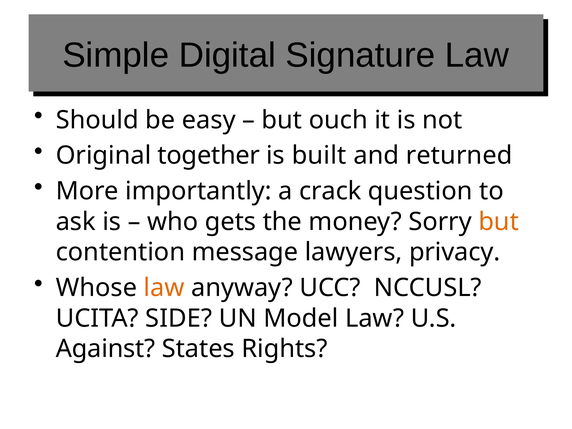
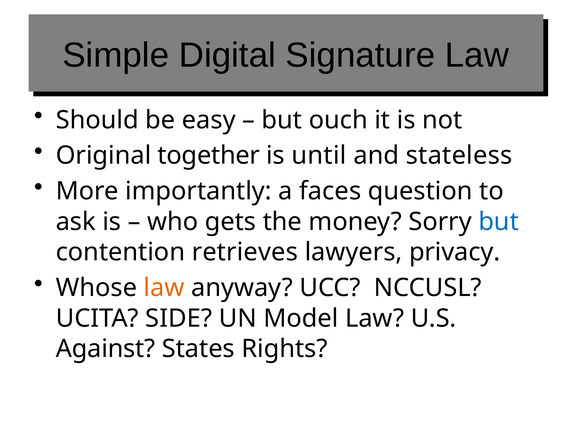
built: built -> until
returned: returned -> stateless
crack: crack -> faces
but at (499, 222) colour: orange -> blue
message: message -> retrieves
